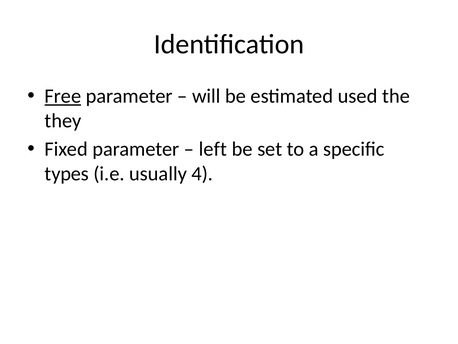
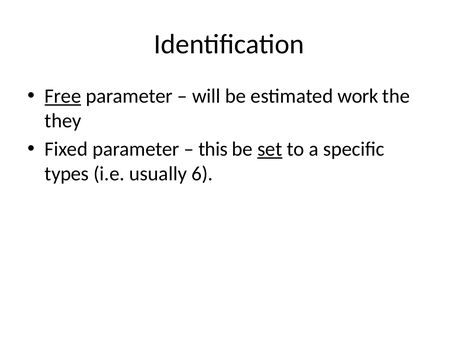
used: used -> work
left: left -> this
set underline: none -> present
4: 4 -> 6
